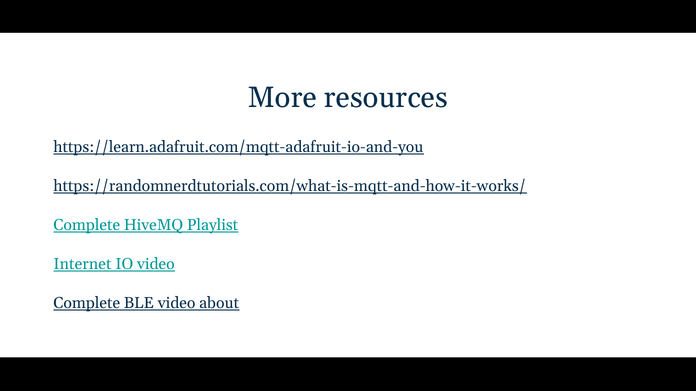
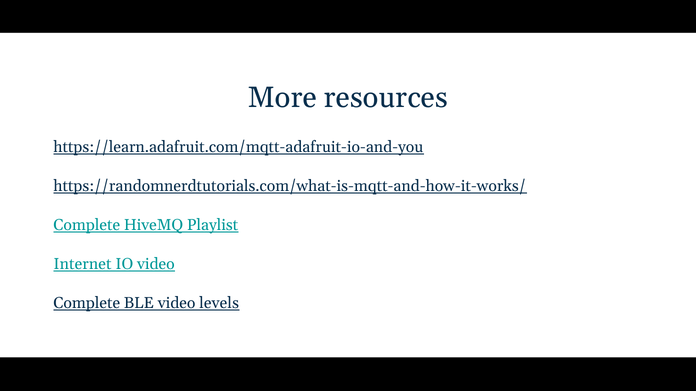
about: about -> levels
